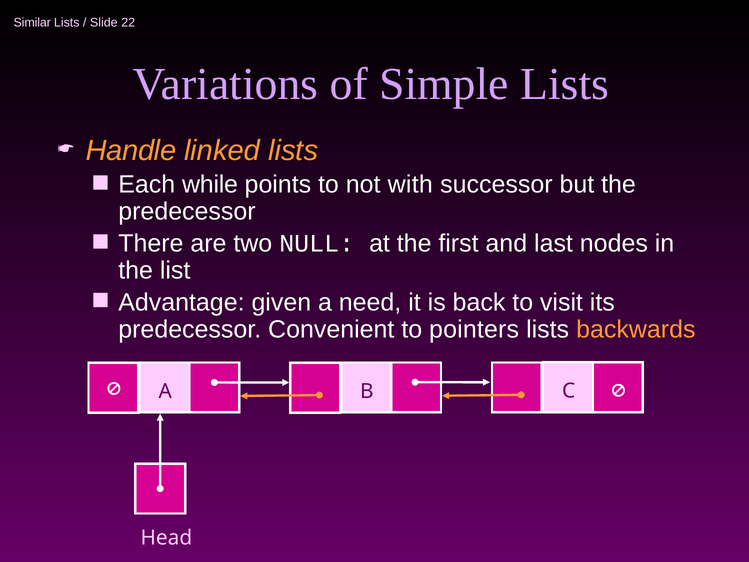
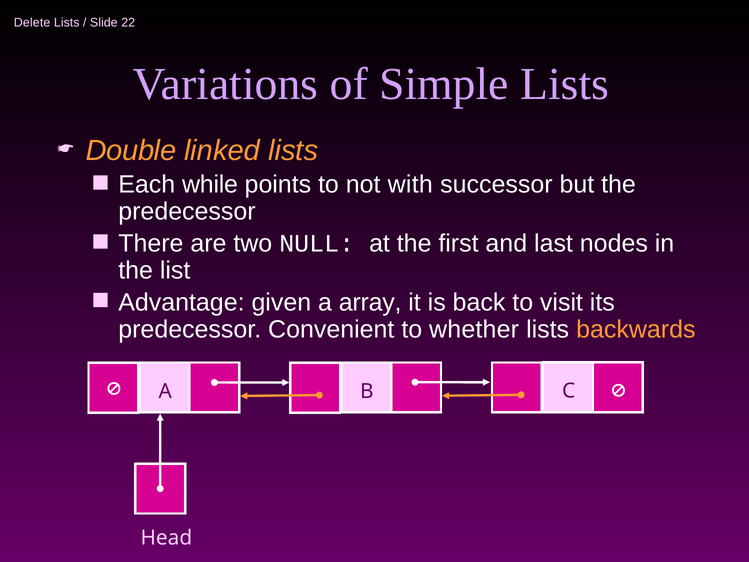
Similar: Similar -> Delete
Handle: Handle -> Double
need: need -> array
pointers: pointers -> whether
